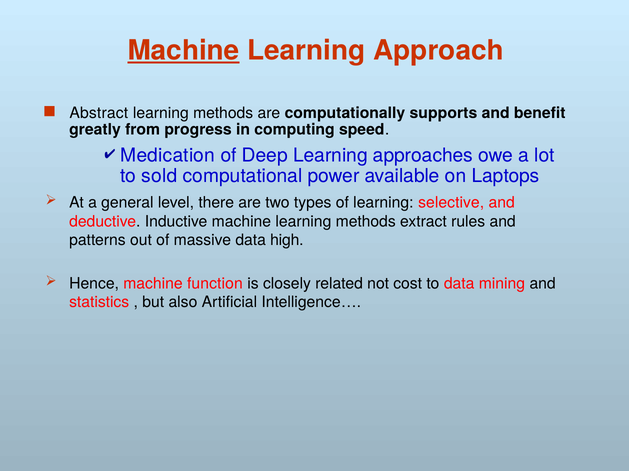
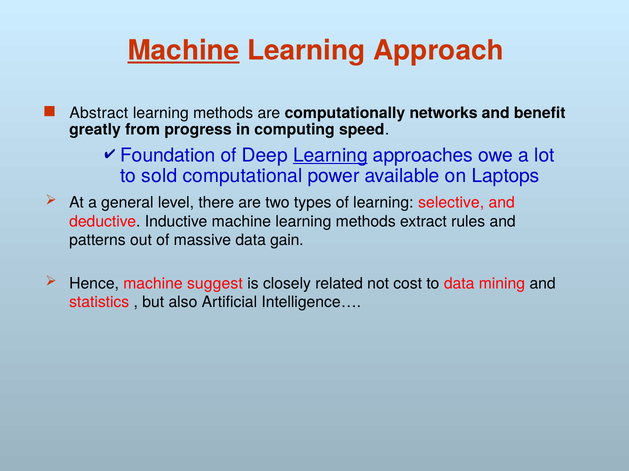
supports: supports -> networks
Medication: Medication -> Foundation
Learning at (330, 156) underline: none -> present
high: high -> gain
function: function -> suggest
